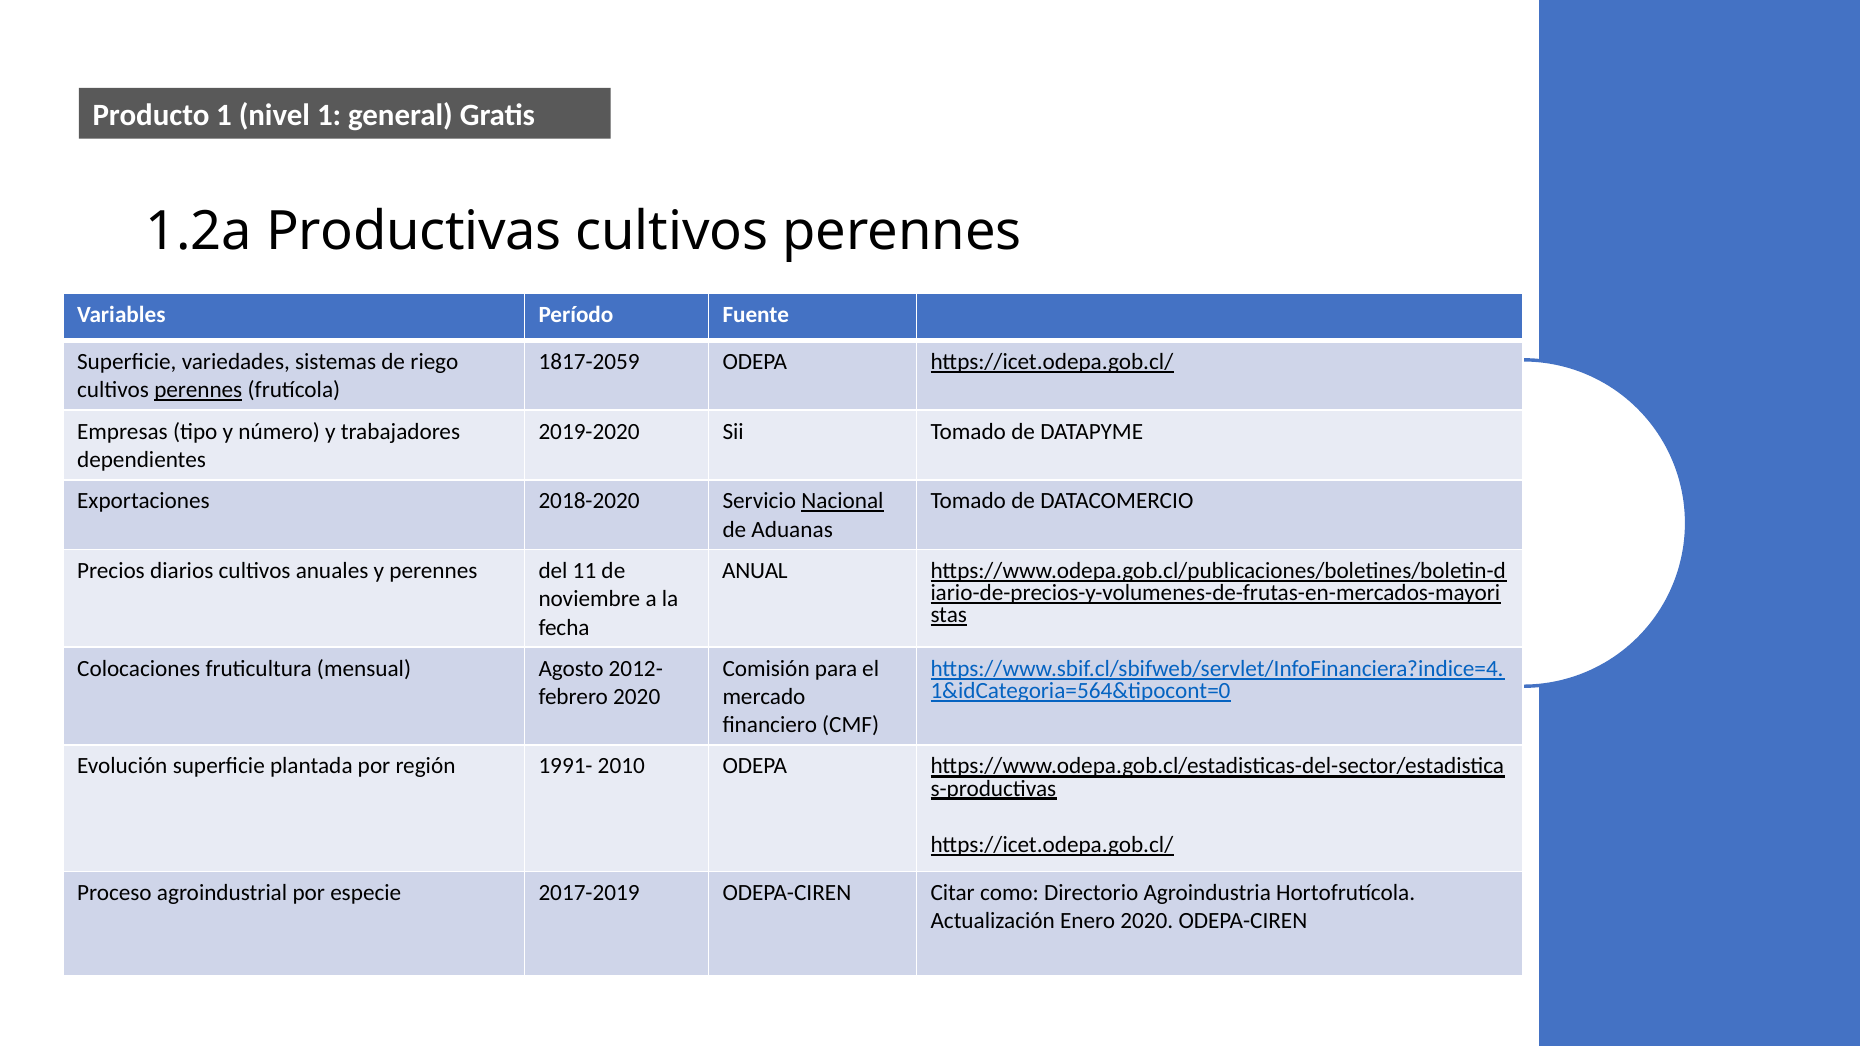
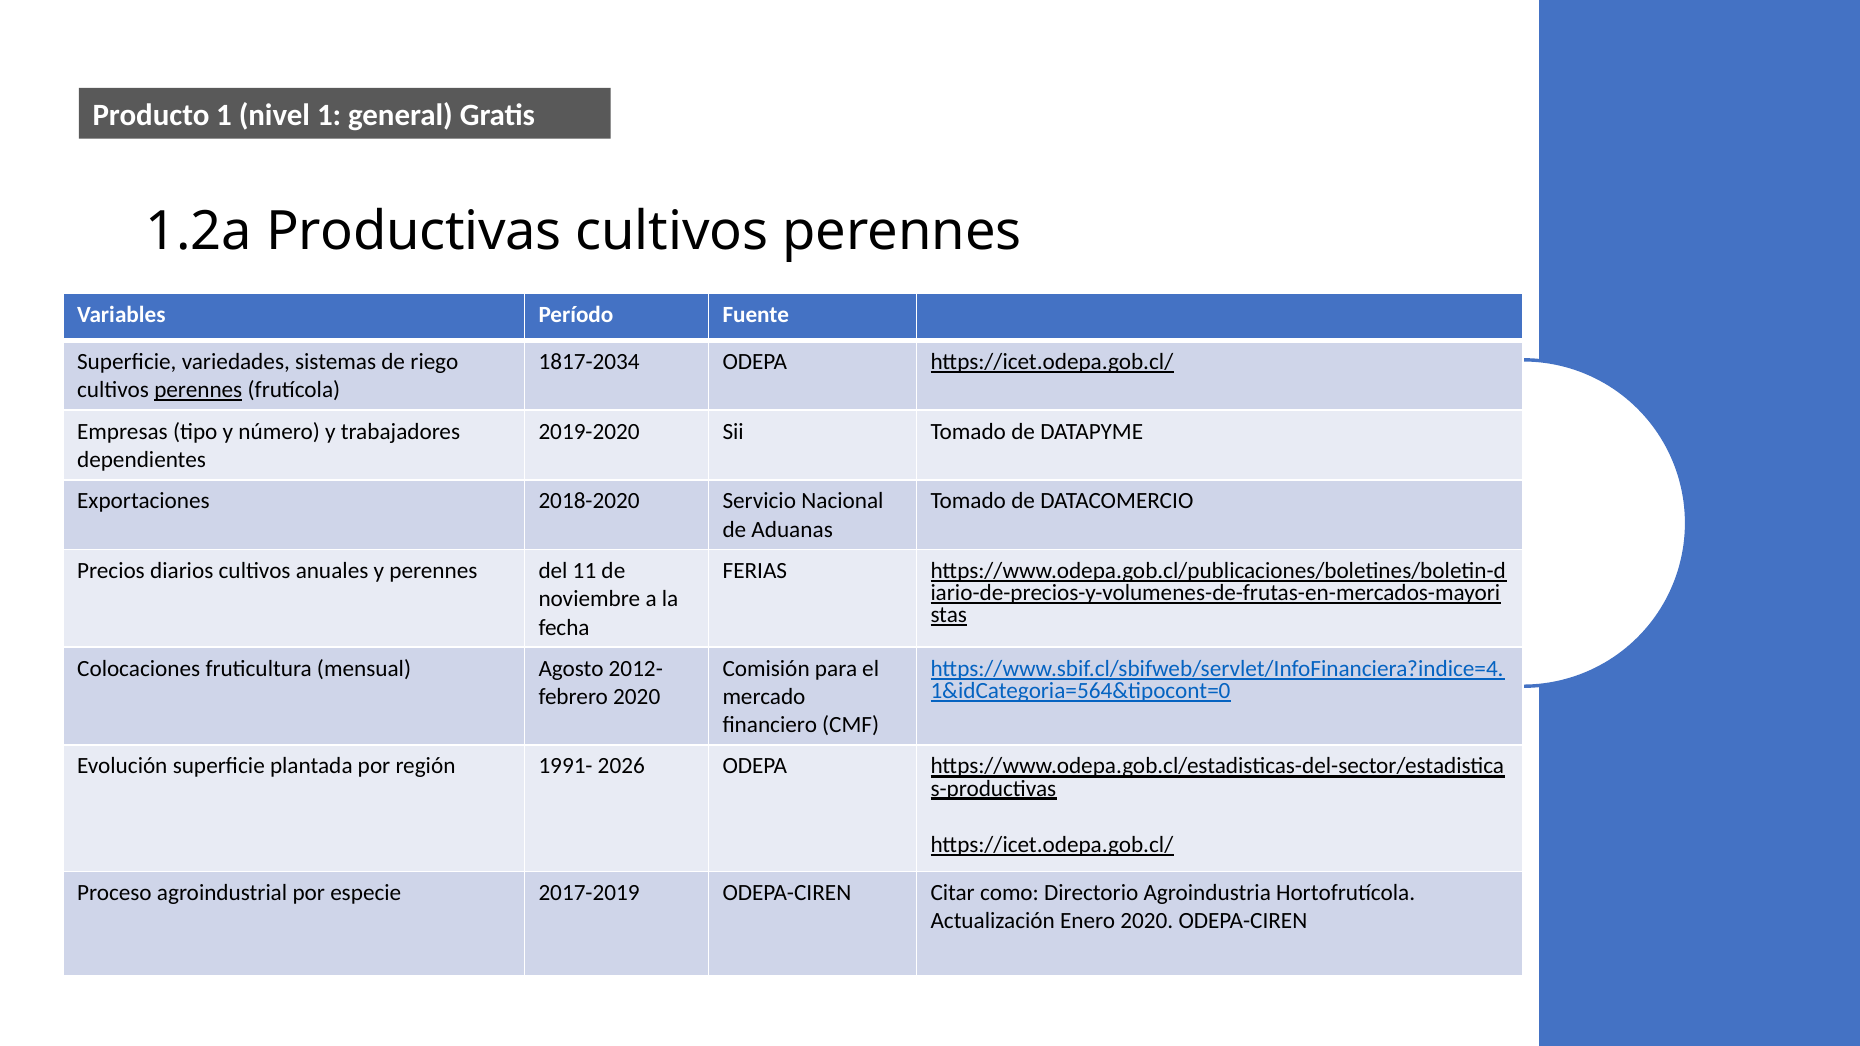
1817-2059: 1817-2059 -> 1817-2034
Nacional underline: present -> none
ANUAL: ANUAL -> FERIAS
2010: 2010 -> 2026
